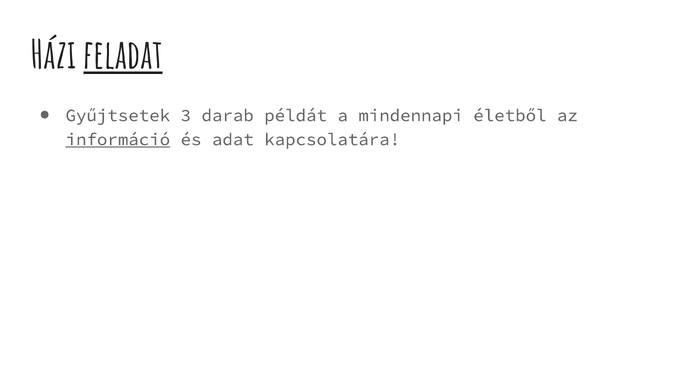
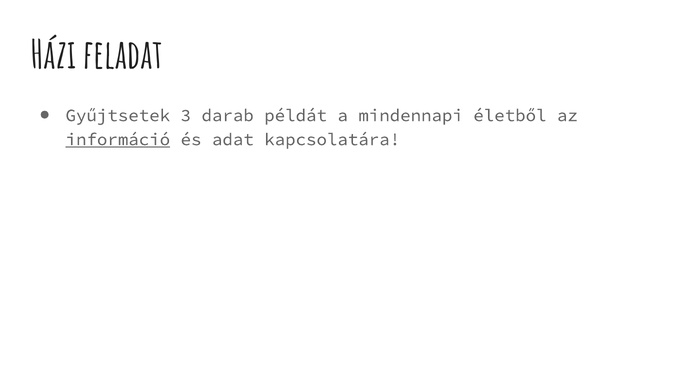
feladat underline: present -> none
